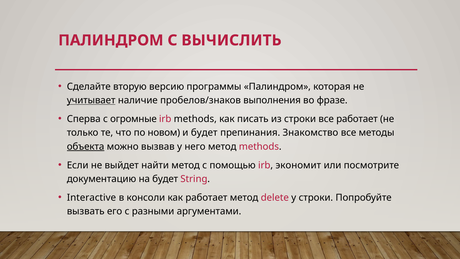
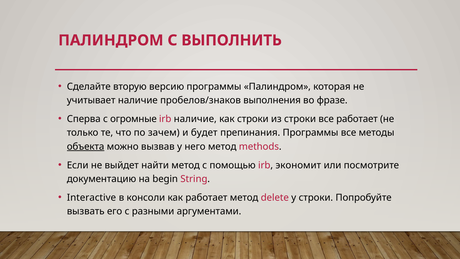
ВЫЧИСЛИТЬ: ВЫЧИСЛИТЬ -> ВЫПОЛНИТЬ
учитывает underline: present -> none
irb methods: methods -> наличие
как писать: писать -> строки
новом: новом -> зачем
препинания Знакомство: Знакомство -> Программы
на будет: будет -> begin
